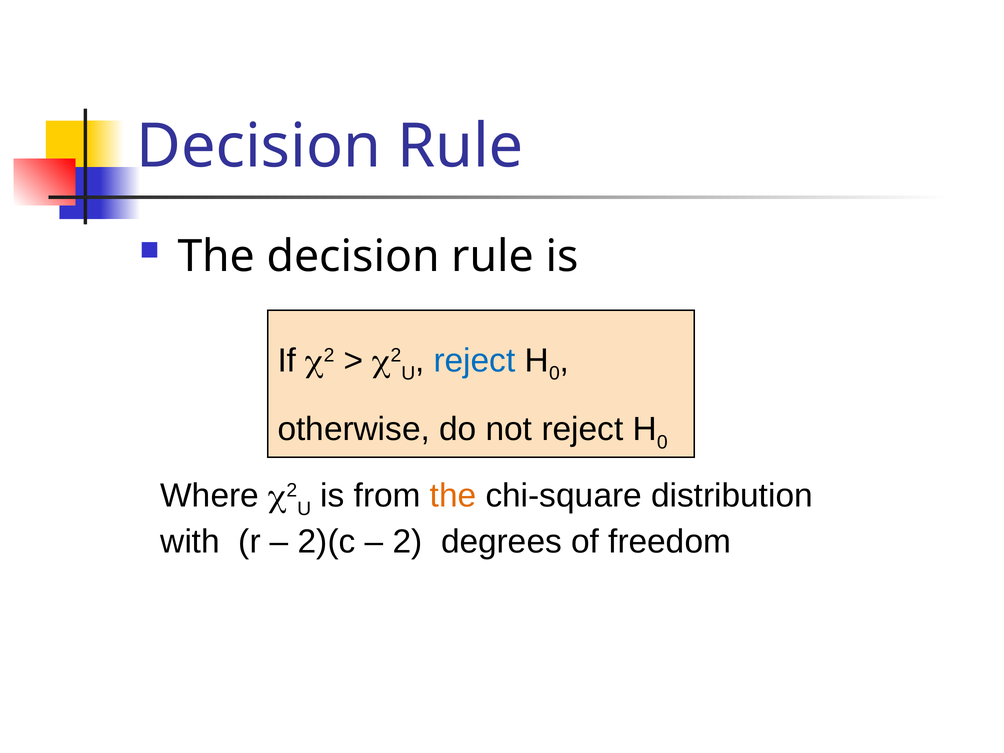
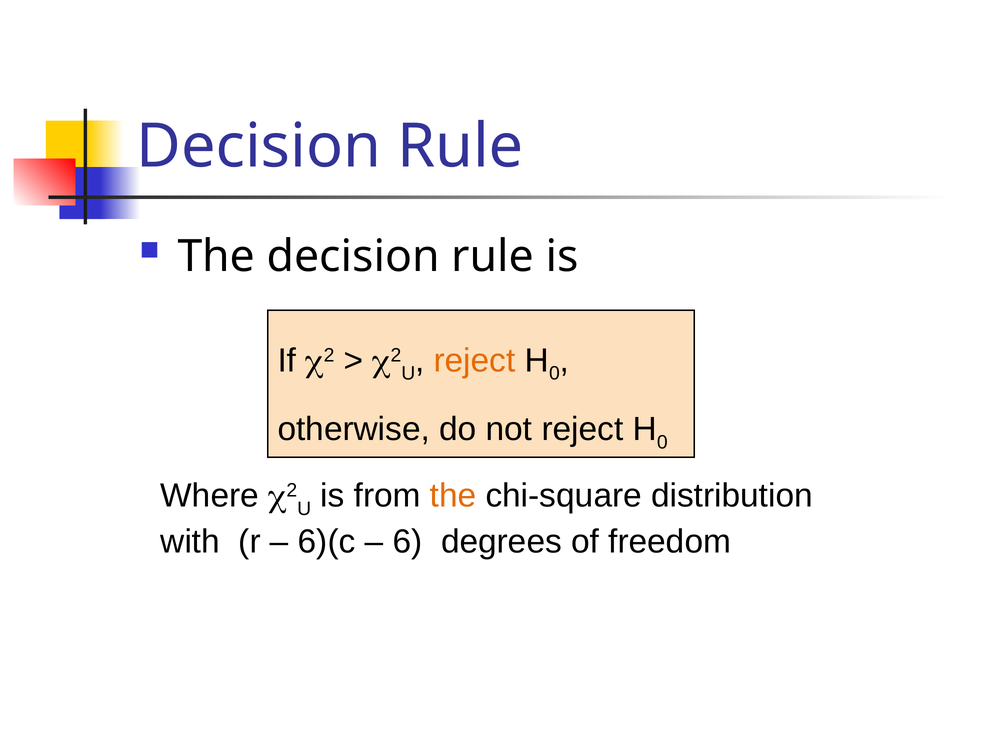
reject at (475, 361) colour: blue -> orange
2)(c: 2)(c -> 6)(c
2: 2 -> 6
